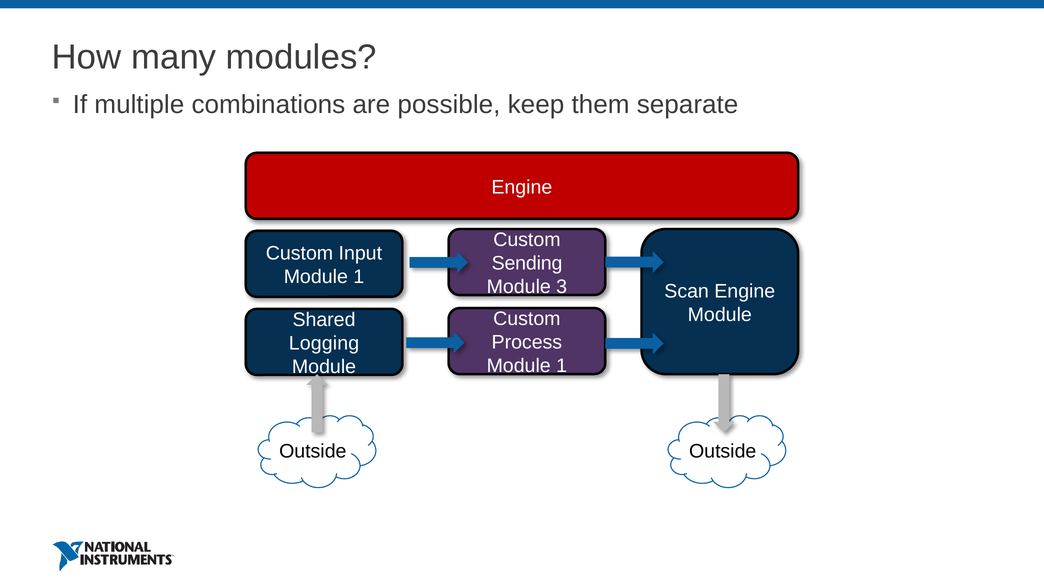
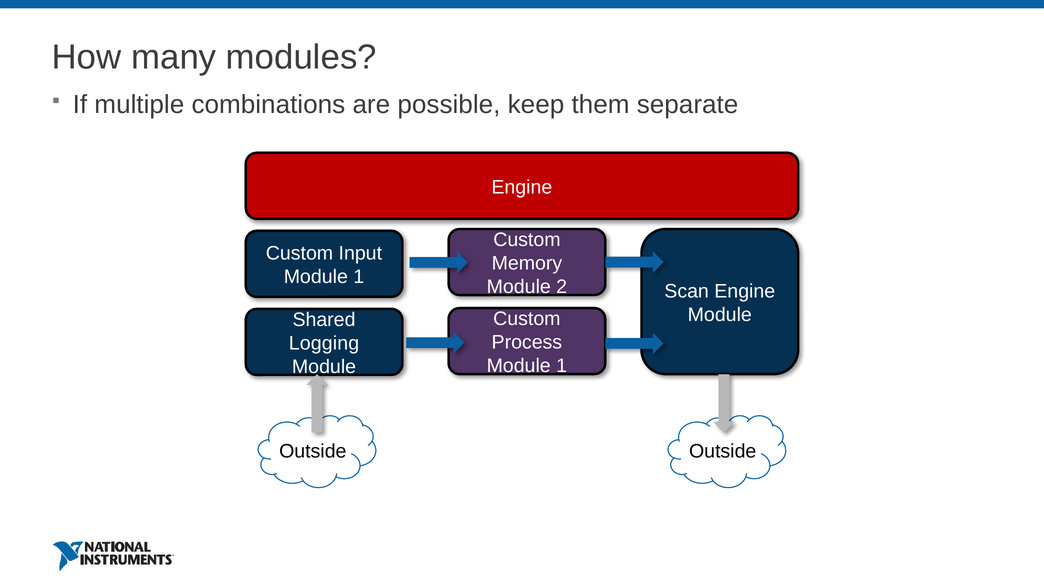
Sending: Sending -> Memory
3: 3 -> 2
